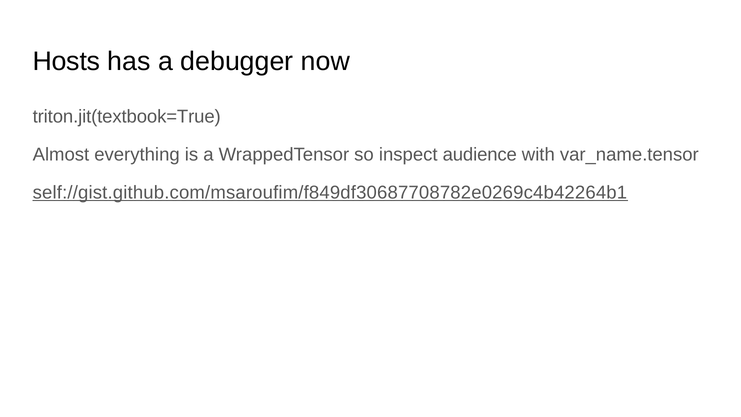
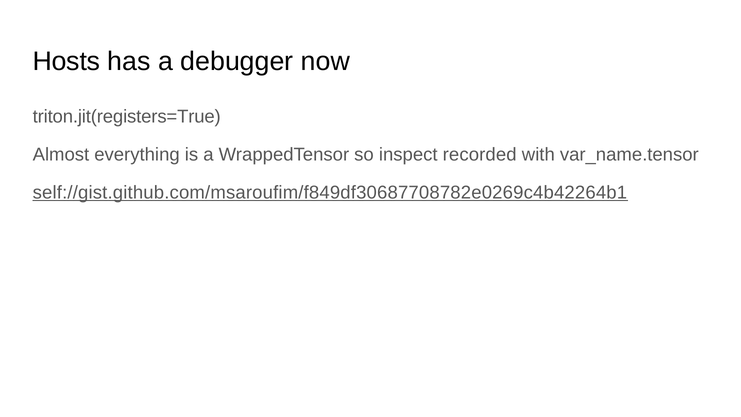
triton.jit(textbook=True: triton.jit(textbook=True -> triton.jit(registers=True
audience: audience -> recorded
